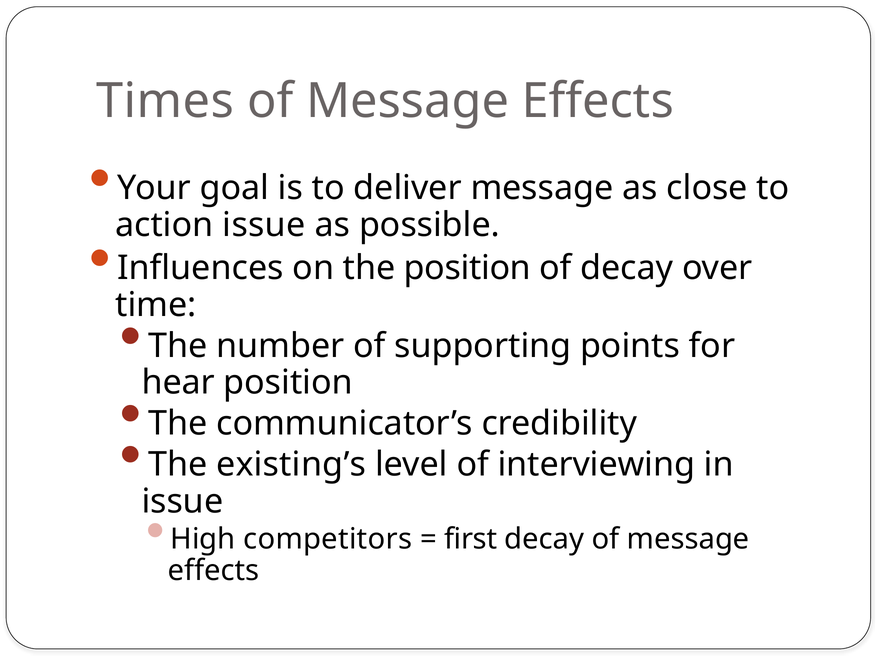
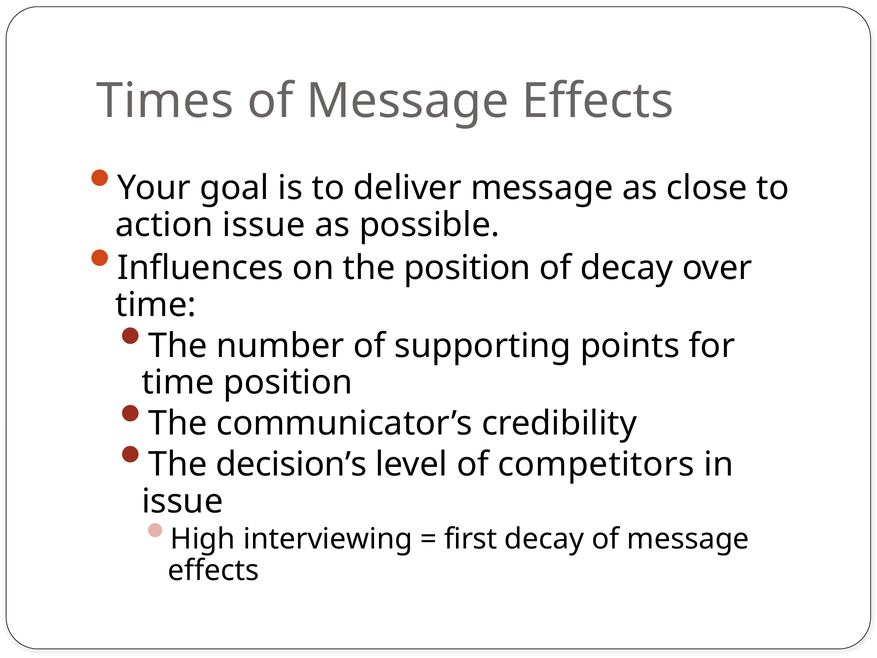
hear at (178, 383): hear -> time
existing’s: existing’s -> decision’s
interviewing: interviewing -> competitors
competitors: competitors -> interviewing
